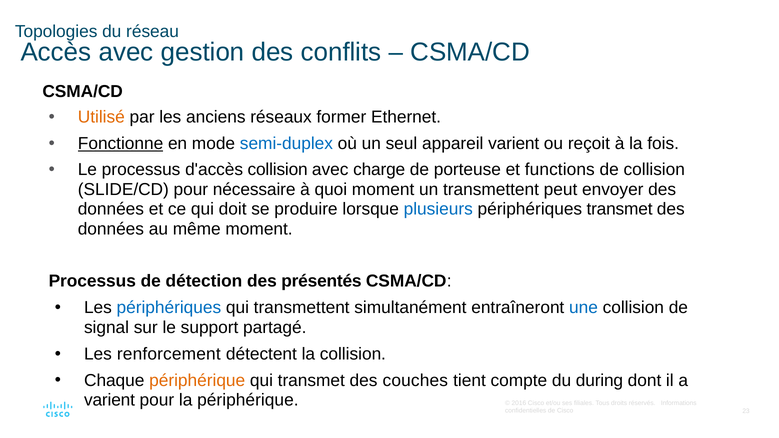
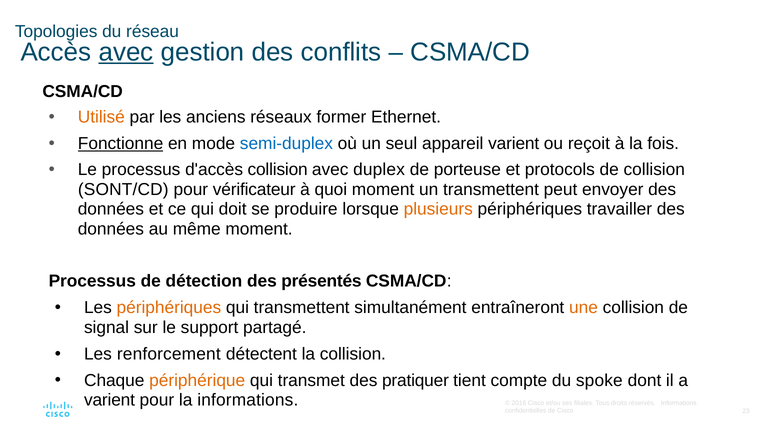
avec at (126, 52) underline: none -> present
charge: charge -> duplex
functions: functions -> protocols
SLIDE/CD: SLIDE/CD -> SONT/CD
nécessaire: nécessaire -> vérificateur
plusieurs colour: blue -> orange
périphériques transmet: transmet -> travailler
périphériques at (169, 308) colour: blue -> orange
une colour: blue -> orange
couches: couches -> pratiquer
during: during -> spoke
la périphérique: périphérique -> informations
